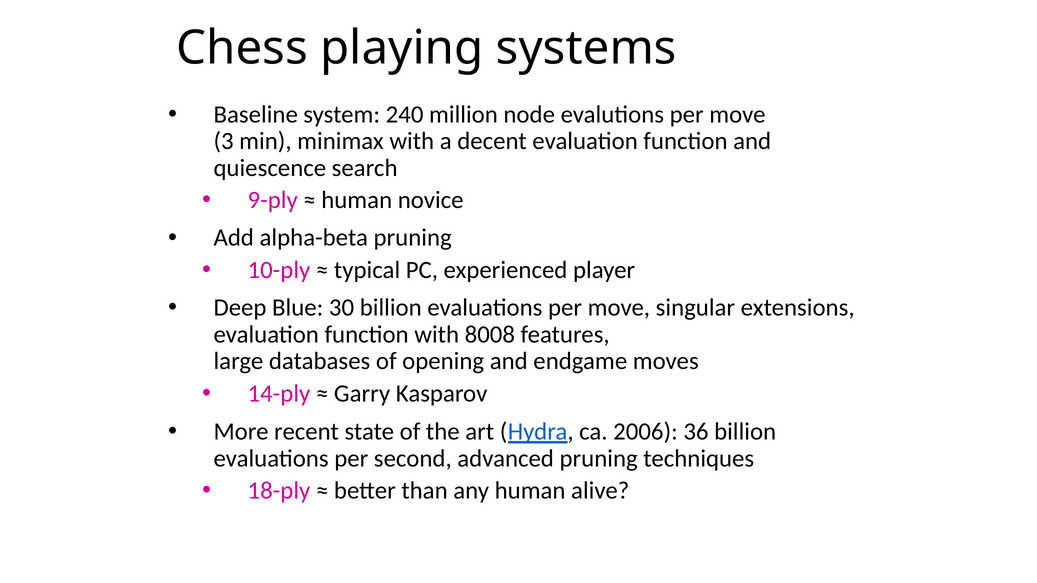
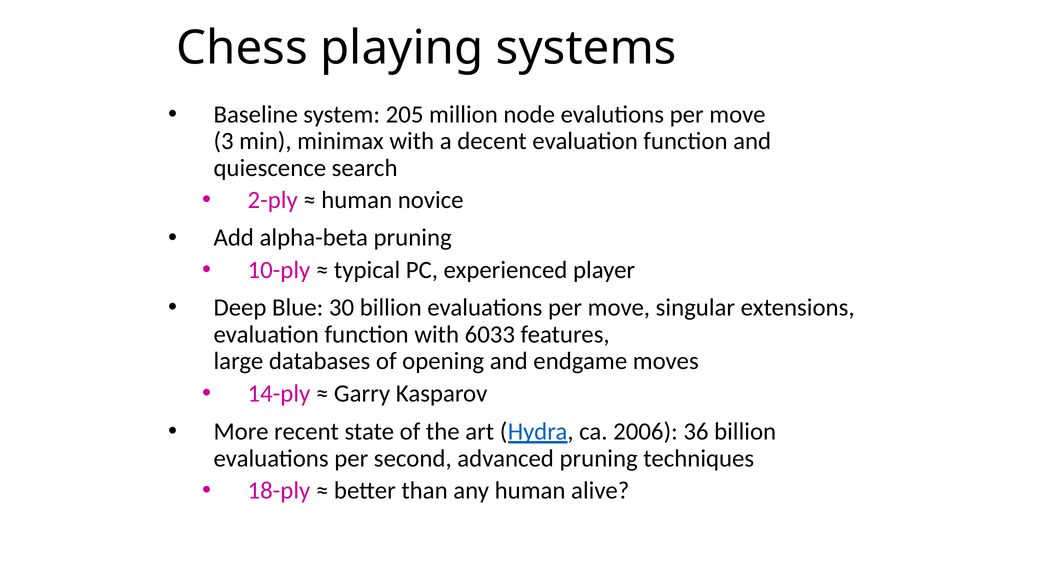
240: 240 -> 205
9-ply: 9-ply -> 2-ply
8008: 8008 -> 6033
